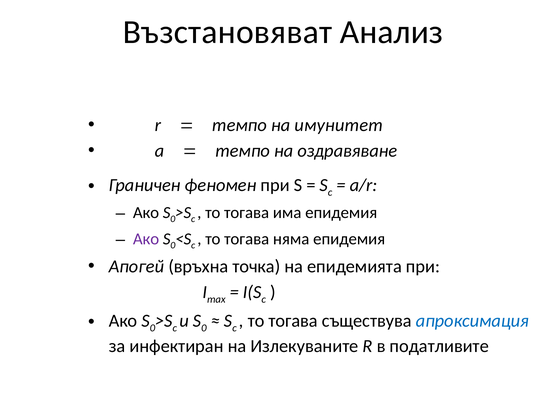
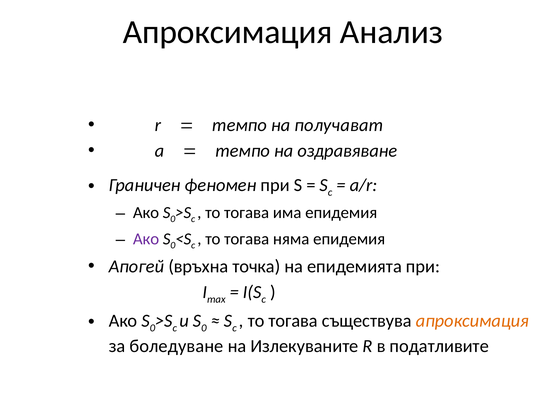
Възстановяват at (227, 32): Възстановяват -> Апроксимация
имунитет: имунитет -> получават
апроксимация at (472, 321) colour: blue -> orange
инфектиран: инфектиран -> боледуване
